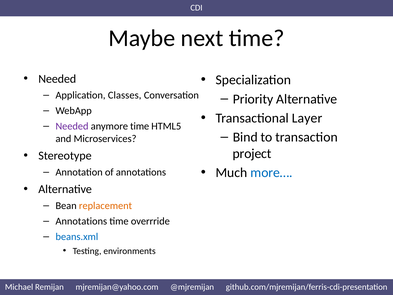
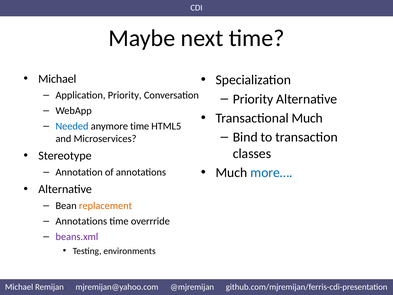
Needed at (57, 79): Needed -> Michael
Application Classes: Classes -> Priority
Transactional Layer: Layer -> Much
Needed at (72, 126) colour: purple -> blue
project: project -> classes
beans.xml colour: blue -> purple
